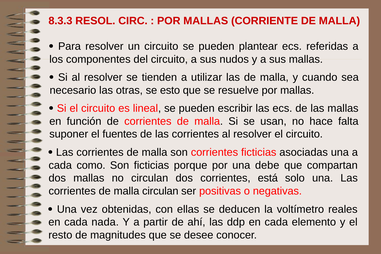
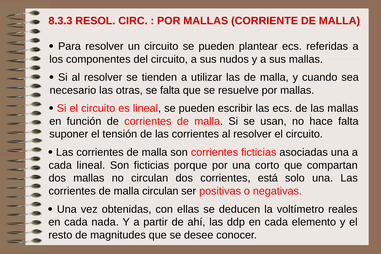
se esto: esto -> falta
fuentes: fuentes -> tensión
cada como: como -> lineal
debe: debe -> corto
